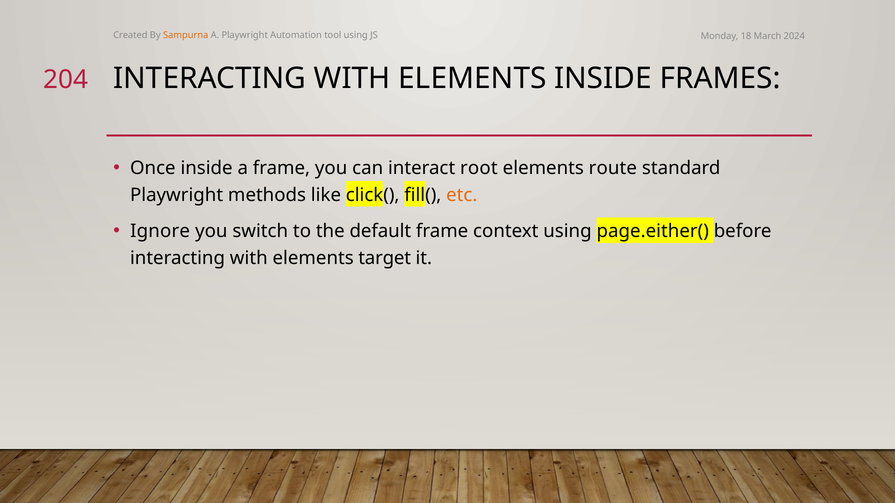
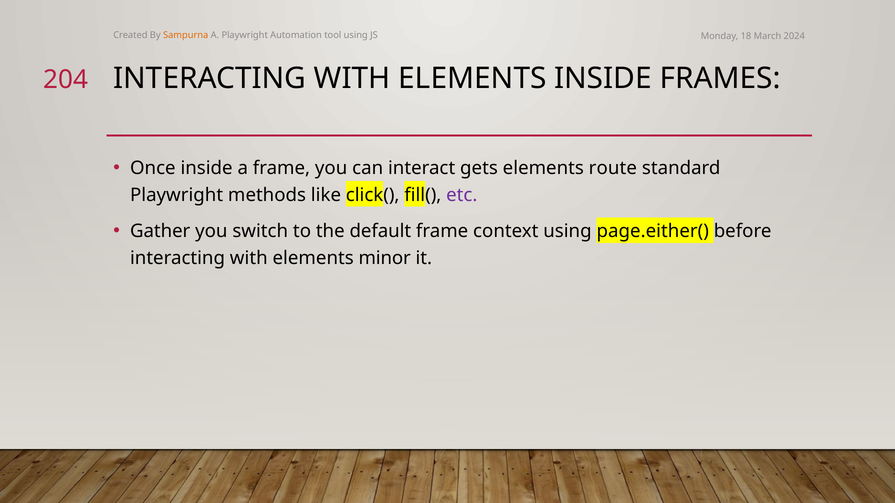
root: root -> gets
etc colour: orange -> purple
Ignore: Ignore -> Gather
target: target -> minor
